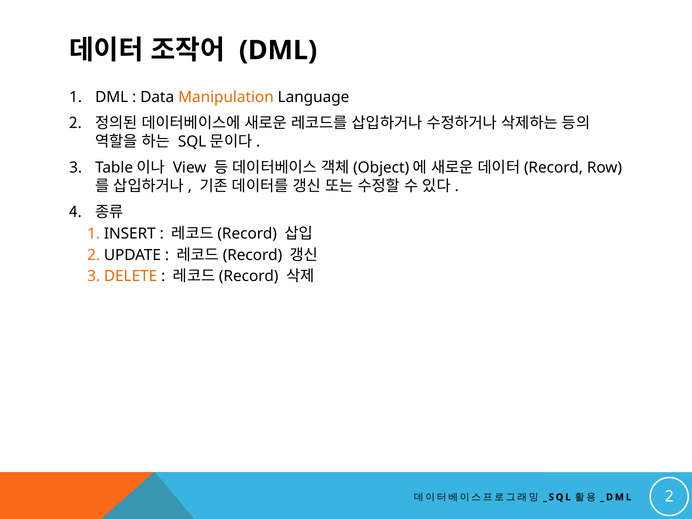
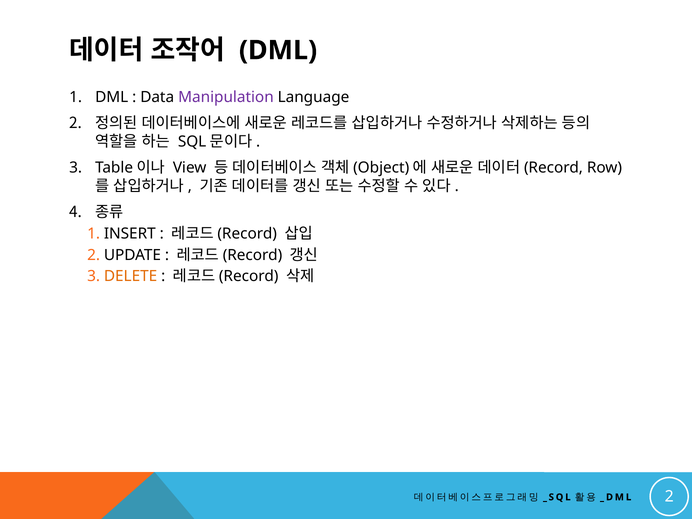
Manipulation colour: orange -> purple
